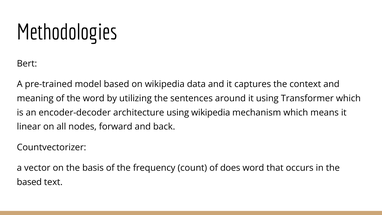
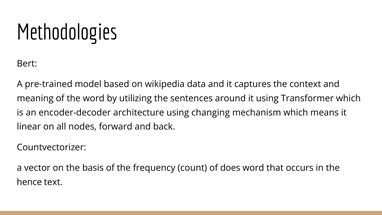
using wikipedia: wikipedia -> changing
based at (29, 182): based -> hence
